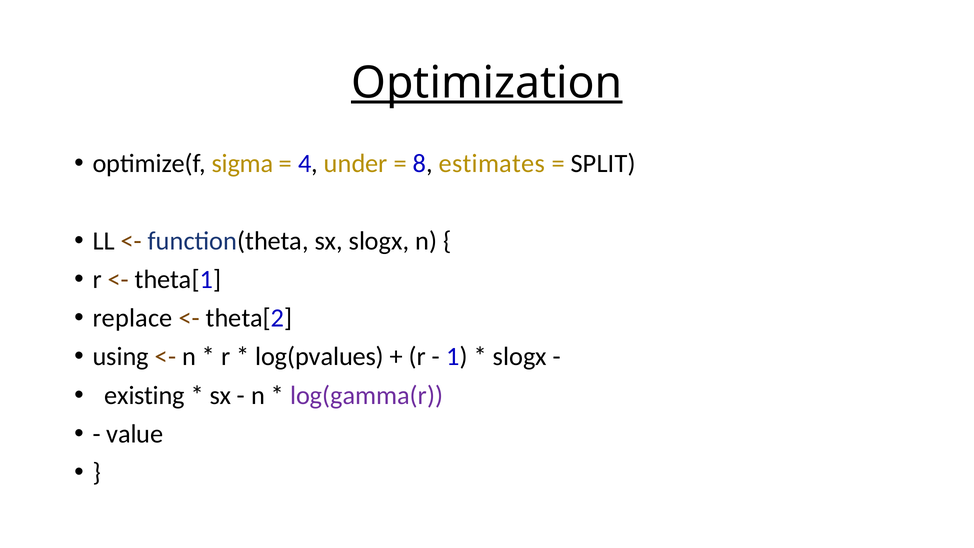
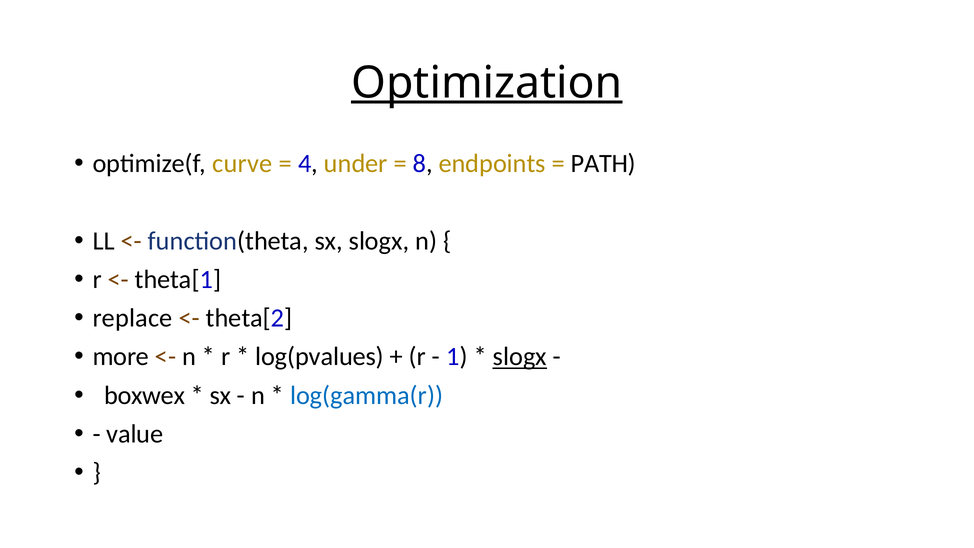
sigma: sigma -> curve
estimates: estimates -> endpoints
SPLIT: SPLIT -> PATH
using: using -> more
slogx at (520, 357) underline: none -> present
existing: existing -> boxwex
log(gamma(r colour: purple -> blue
